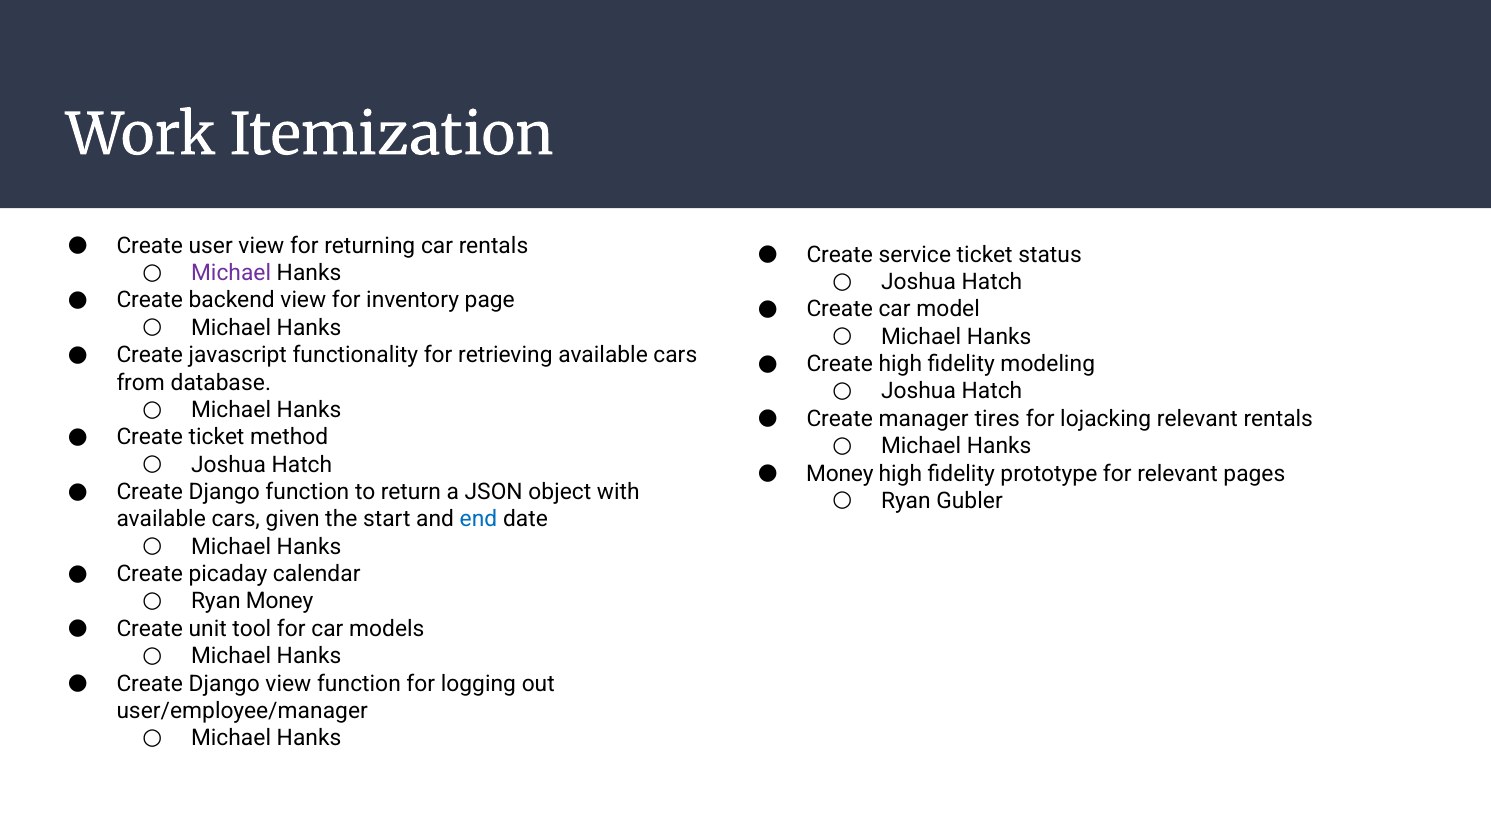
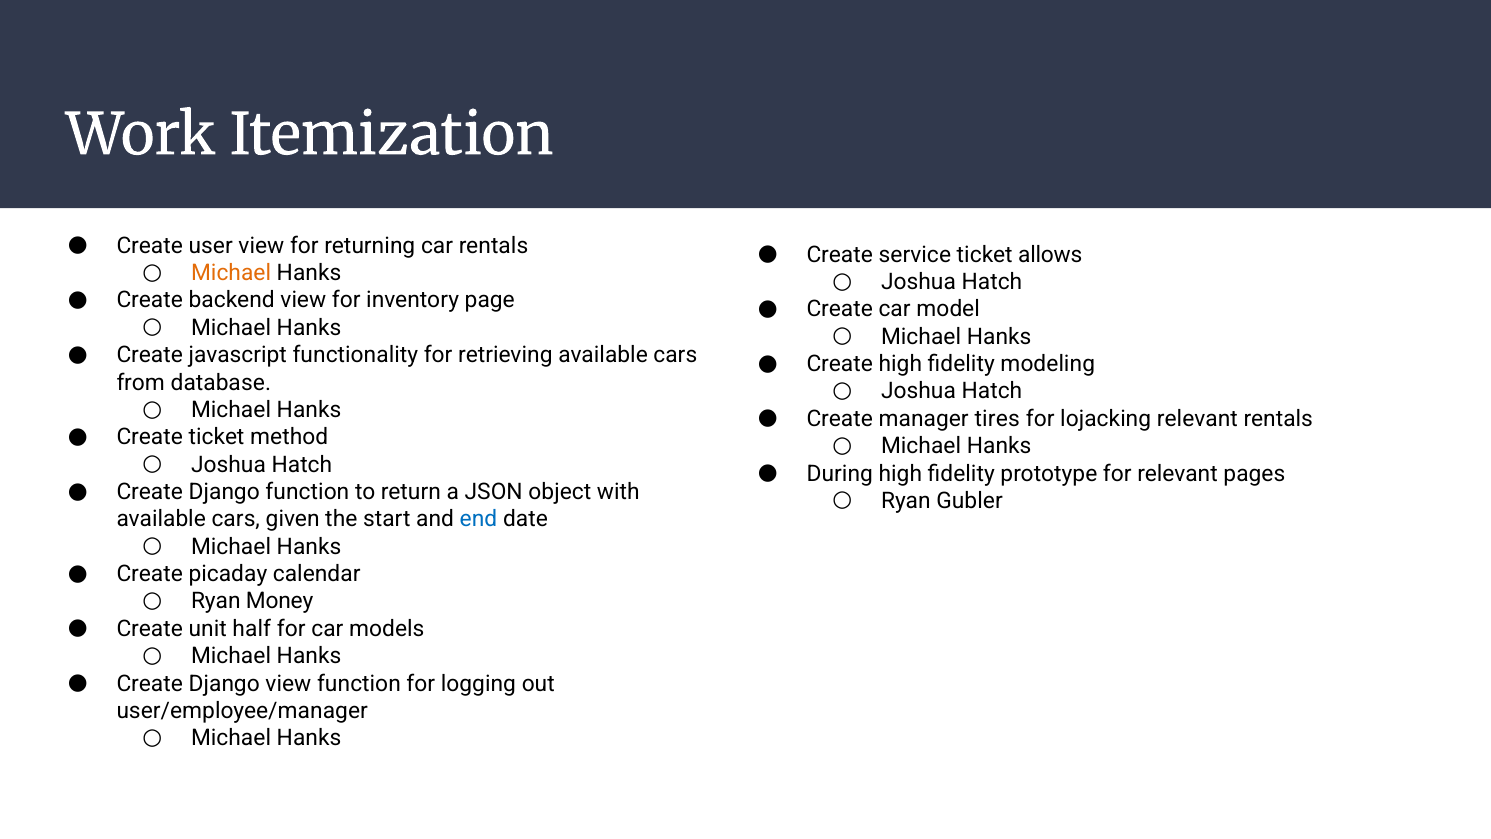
status: status -> allows
Michael at (231, 273) colour: purple -> orange
Money at (840, 473): Money -> During
tool: tool -> half
